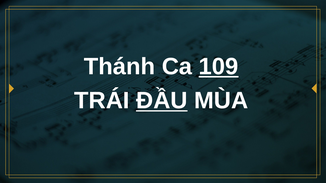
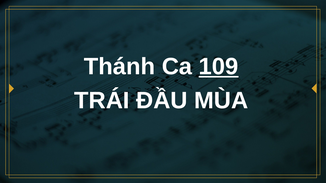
ĐẦU underline: present -> none
